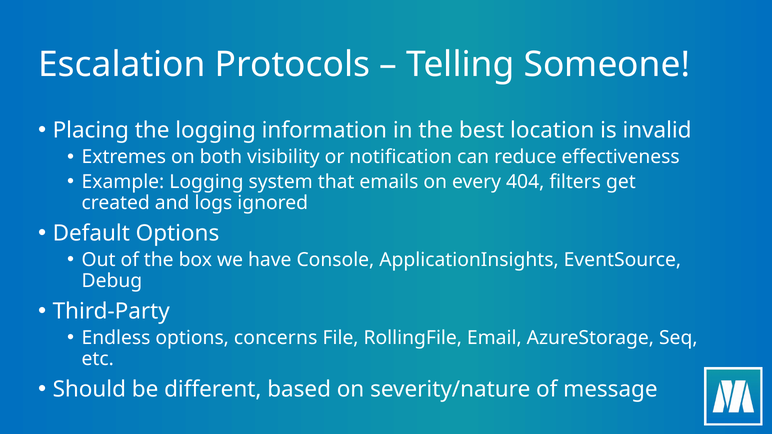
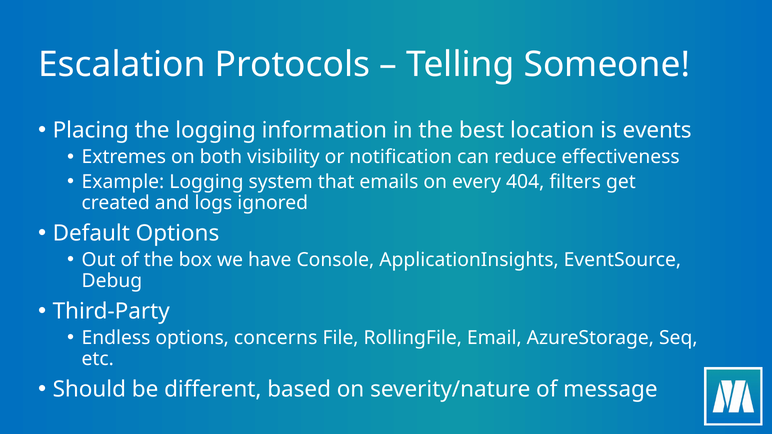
invalid: invalid -> events
